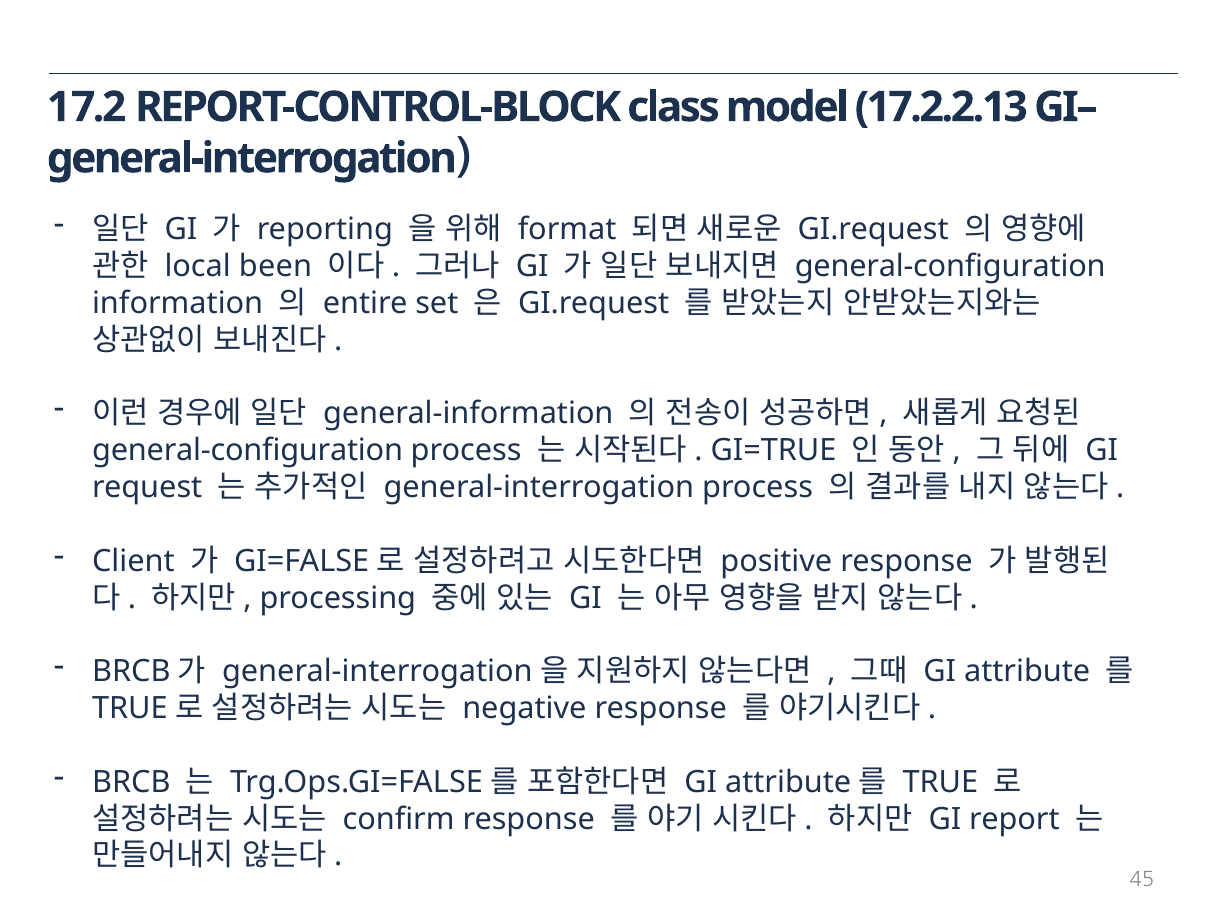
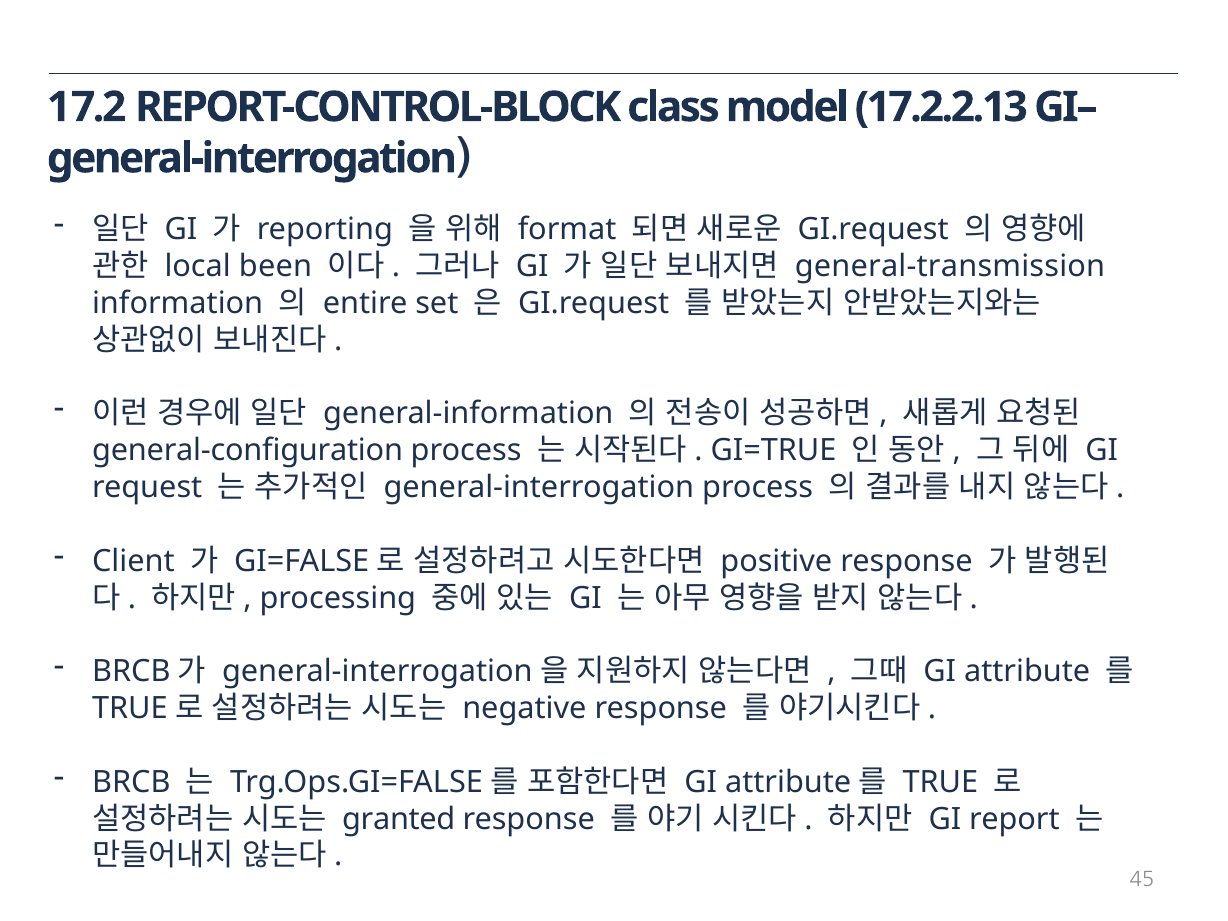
general-configuration at (950, 266): general-configuration -> general-transmission
confirm: confirm -> granted
